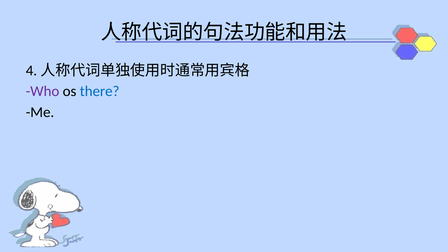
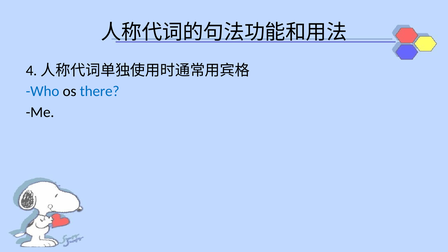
Who colour: purple -> blue
